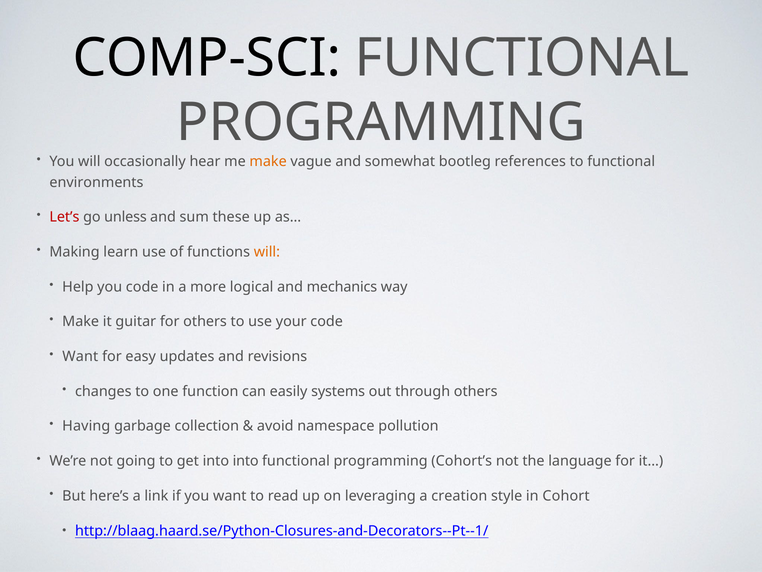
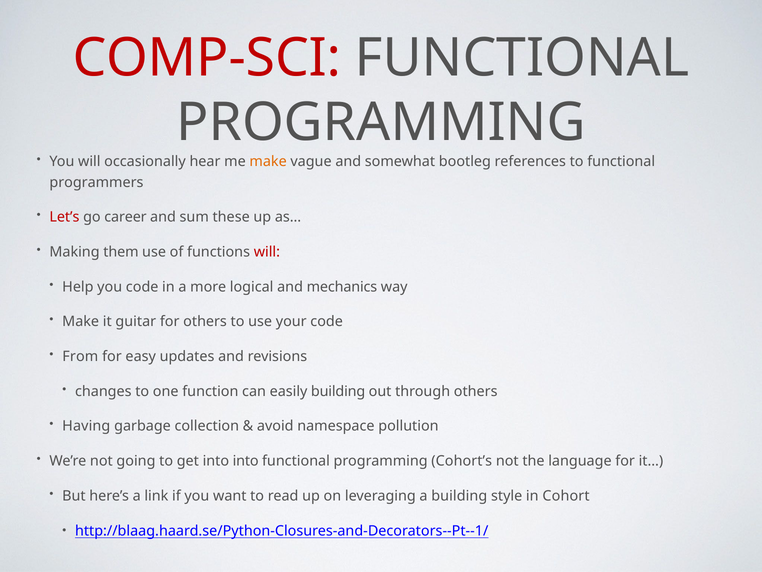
COMP-SCI colour: black -> red
environments: environments -> programmers
unless: unless -> career
learn: learn -> them
will at (267, 252) colour: orange -> red
Want at (80, 356): Want -> From
easily systems: systems -> building
a creation: creation -> building
